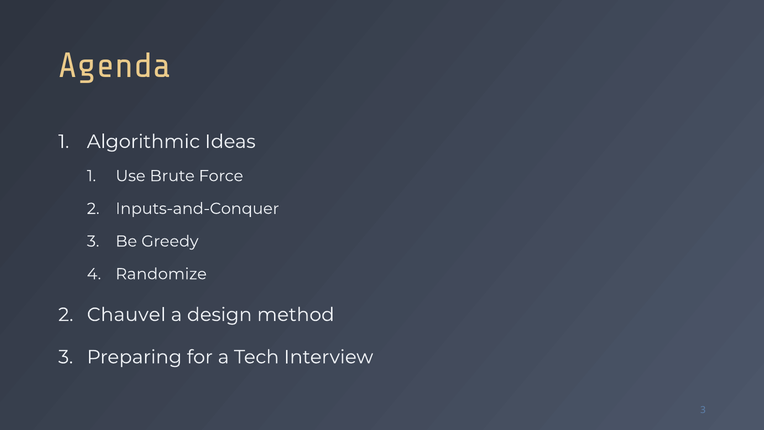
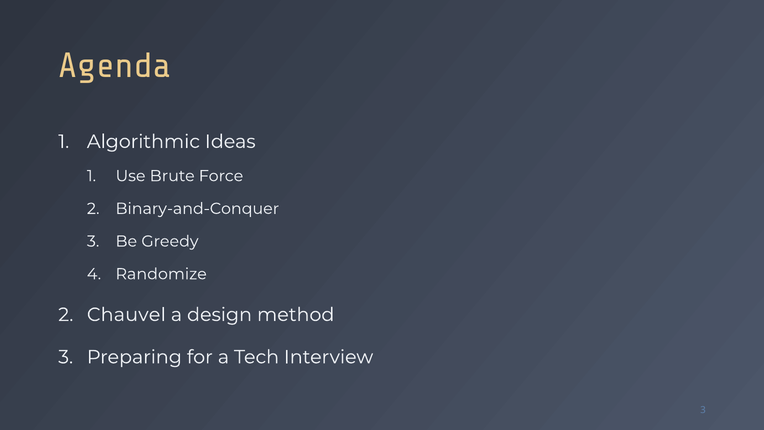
Inputs-and-Conquer: Inputs-and-Conquer -> Binary-and-Conquer
